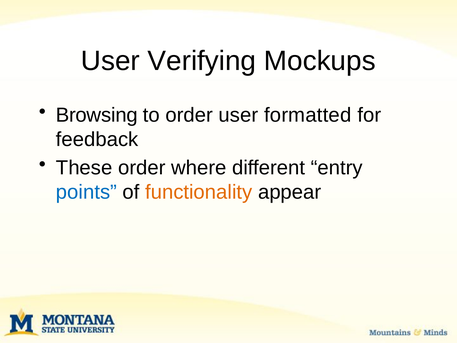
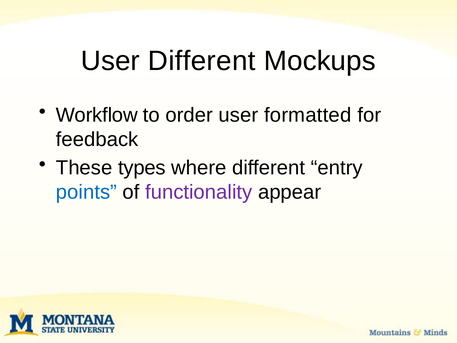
User Verifying: Verifying -> Different
Browsing: Browsing -> Workflow
These order: order -> types
functionality colour: orange -> purple
